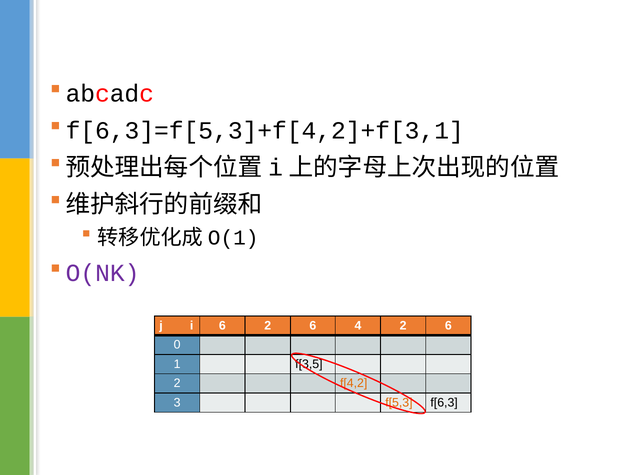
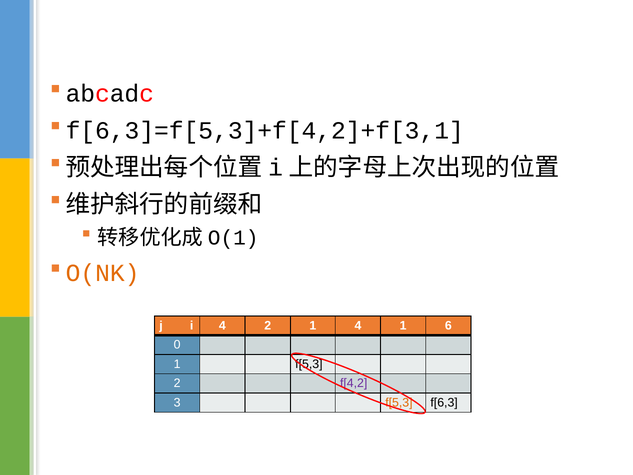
O(NK colour: purple -> orange
i 6: 6 -> 4
6 at (313, 325): 6 -> 1
4 2: 2 -> 1
1 f[3,5: f[3,5 -> f[5,3
f[4,2 colour: orange -> purple
